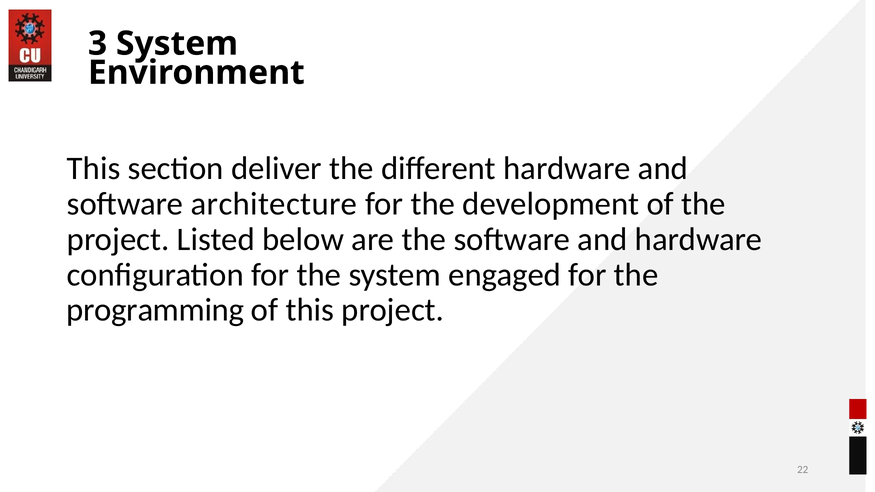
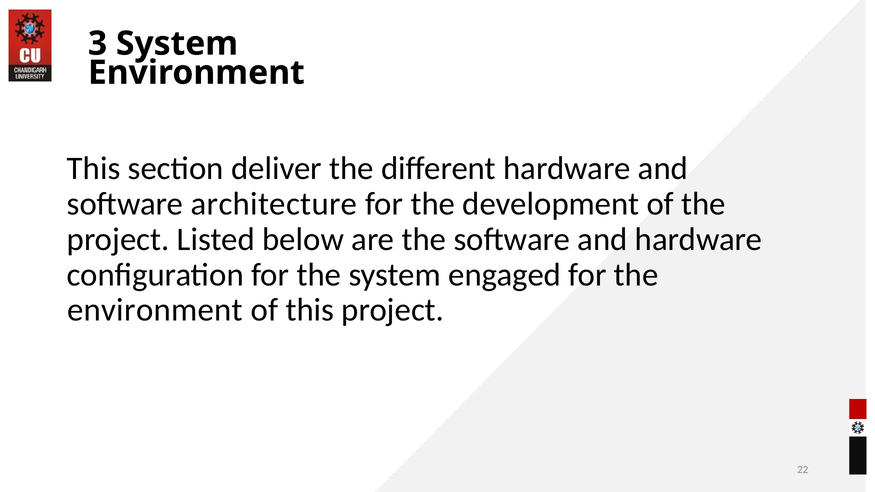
programming at (155, 310): programming -> environment
